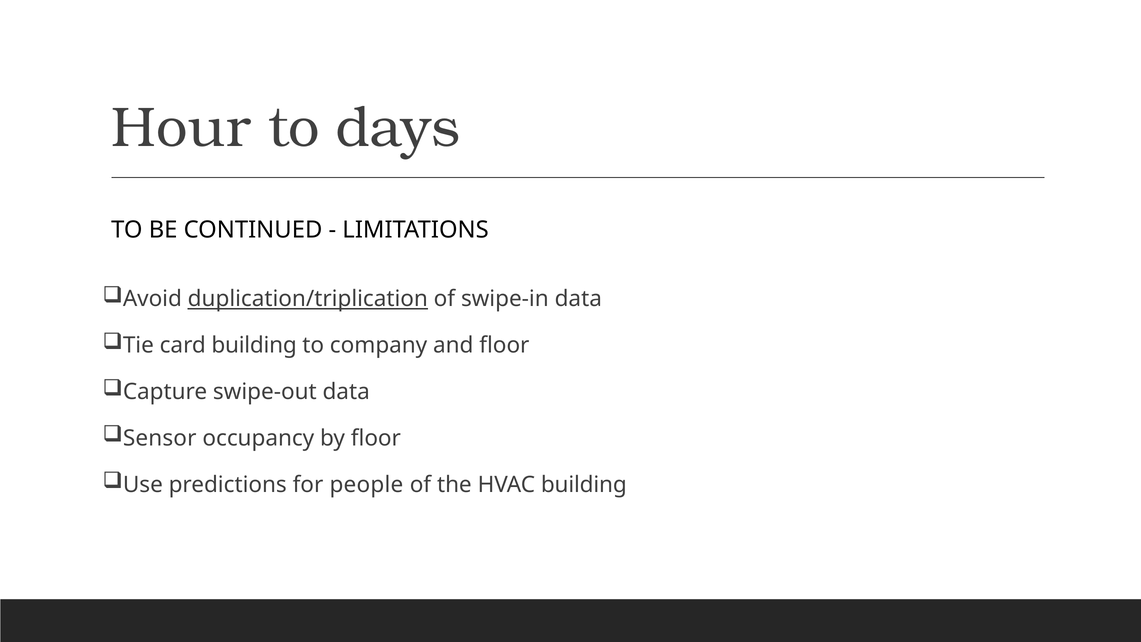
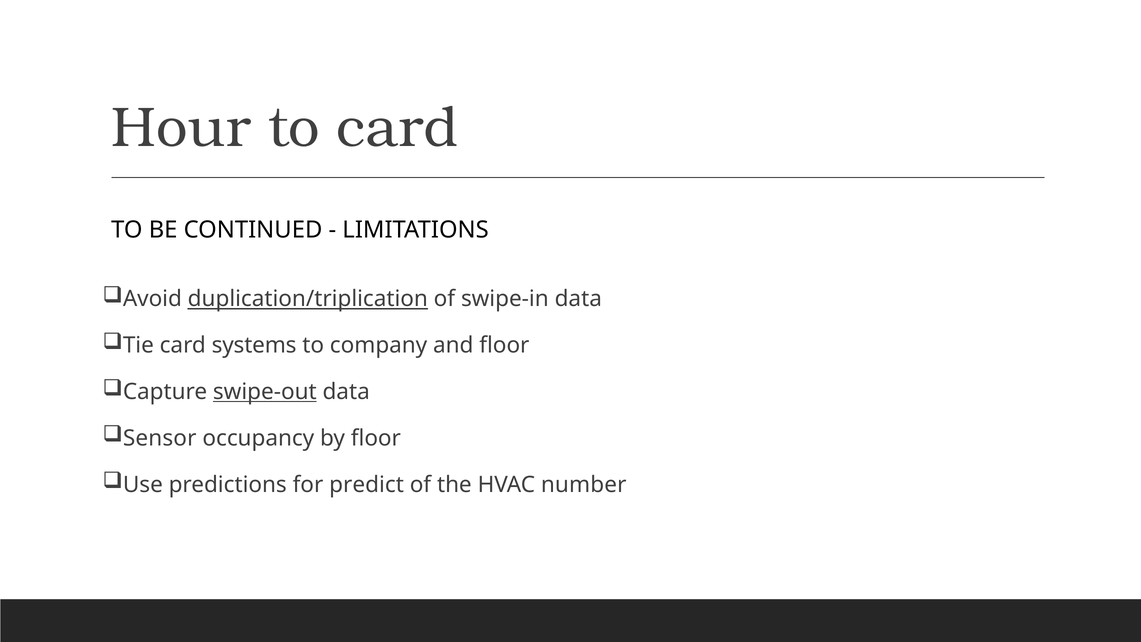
to days: days -> card
card building: building -> systems
swipe-out underline: none -> present
people: people -> predict
HVAC building: building -> number
